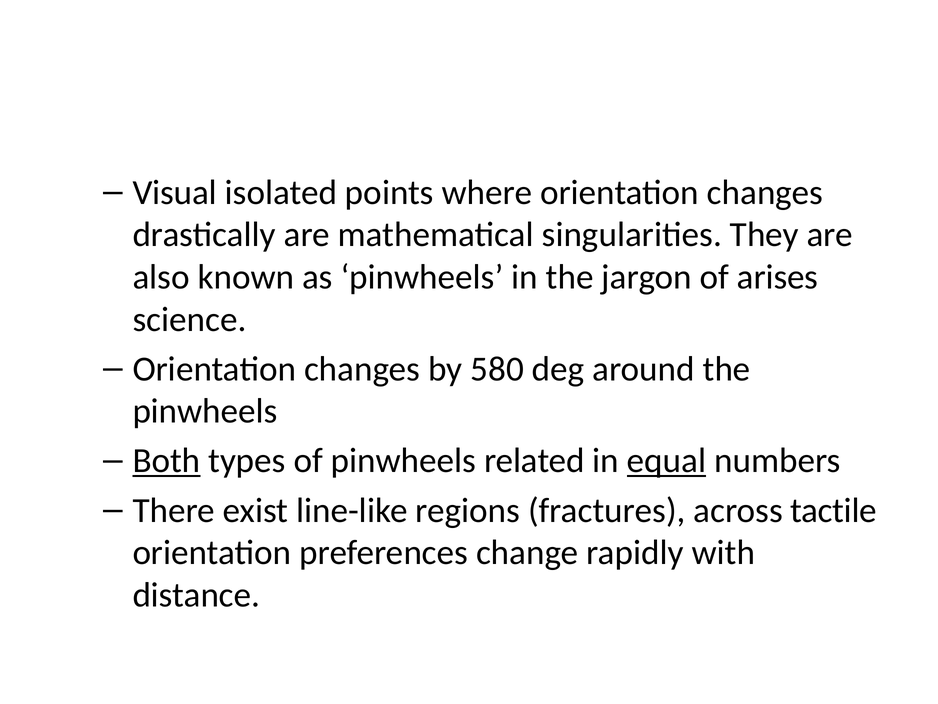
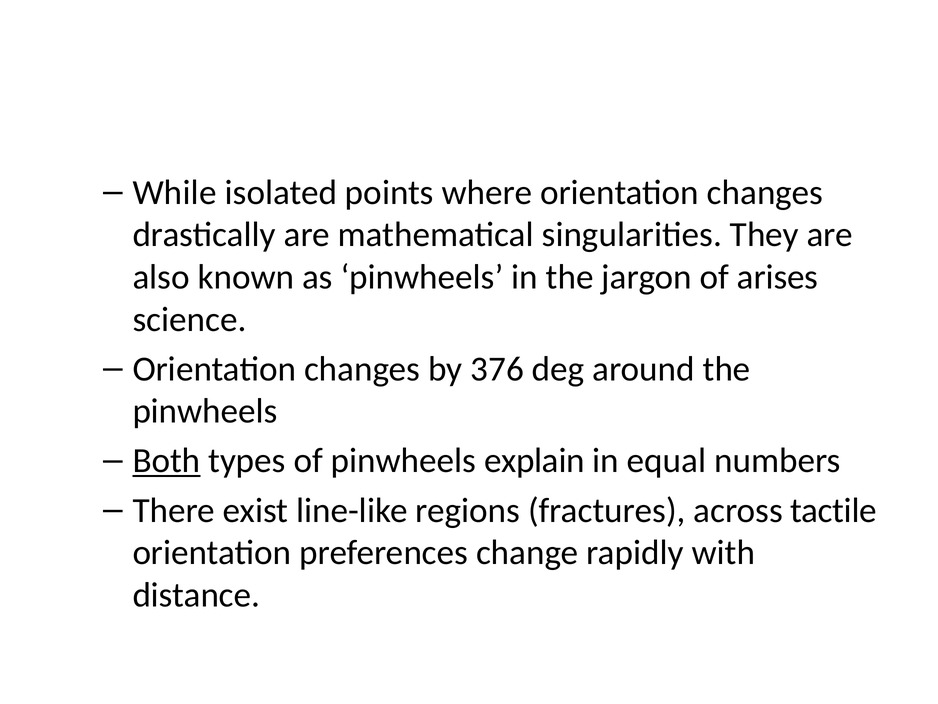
Visual: Visual -> While
580: 580 -> 376
related: related -> explain
equal underline: present -> none
